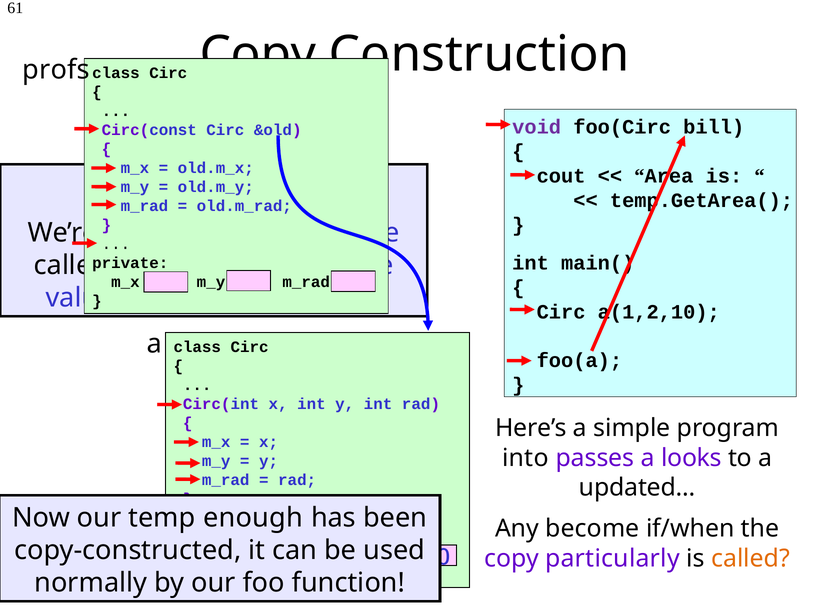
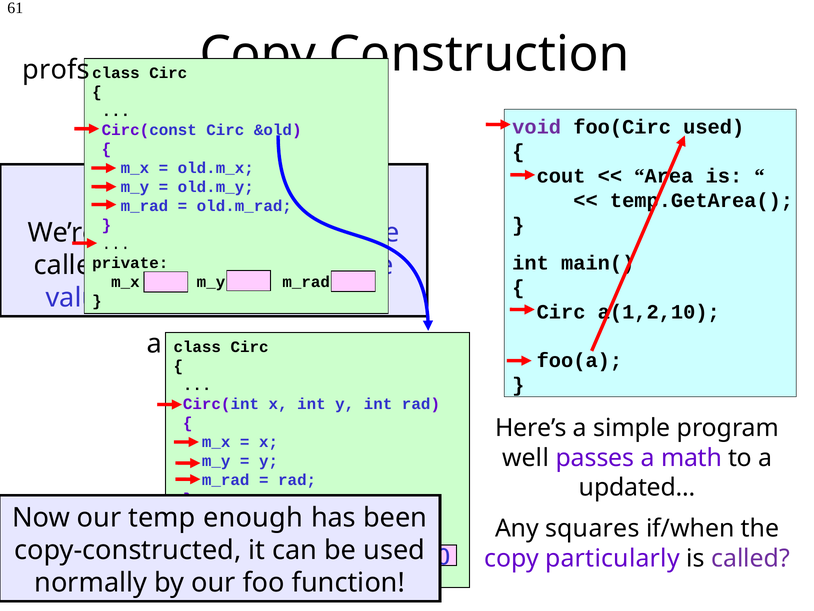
foo(Circ bill: bill -> used
into at (525, 458): into -> well
looks: looks -> math
become: become -> squares
called at (751, 558) colour: orange -> purple
